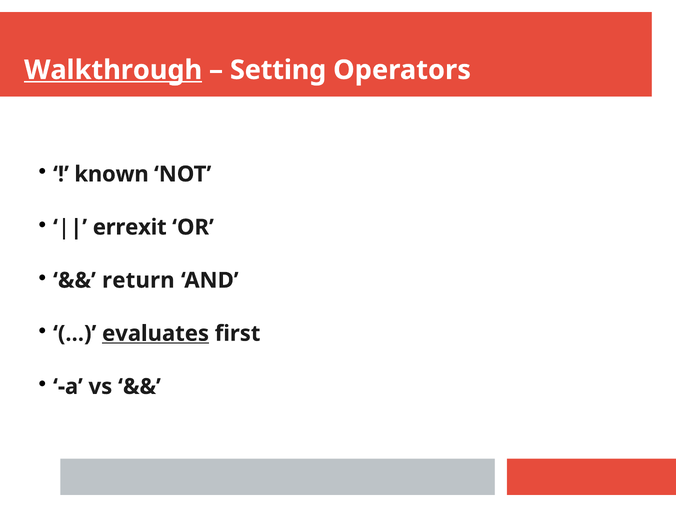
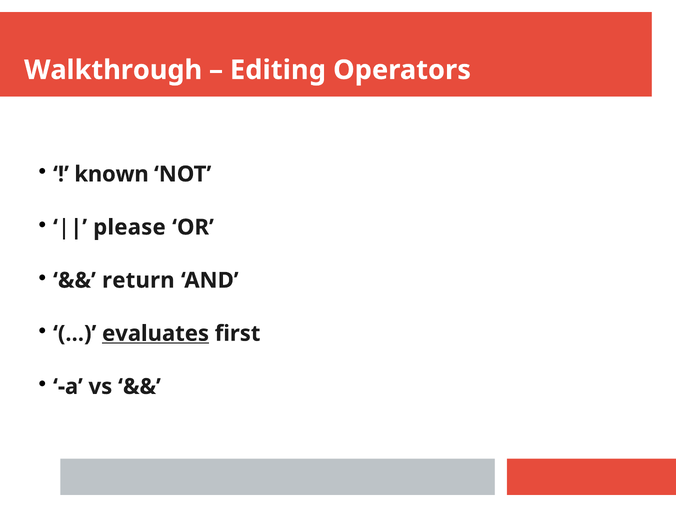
Walkthrough underline: present -> none
Setting: Setting -> Editing
errexit: errexit -> please
